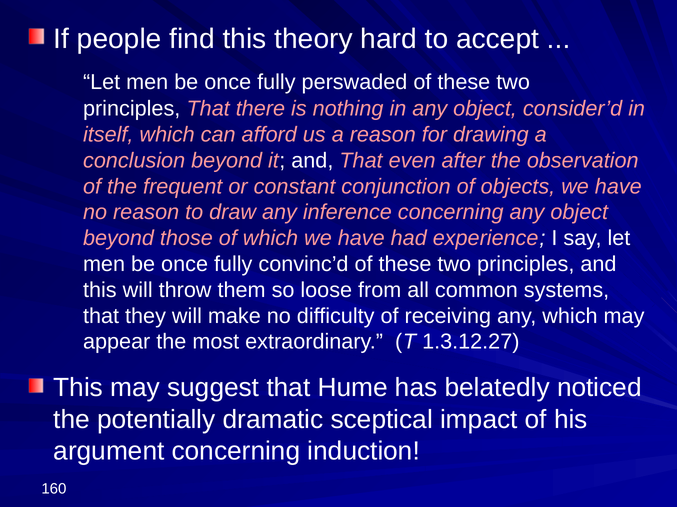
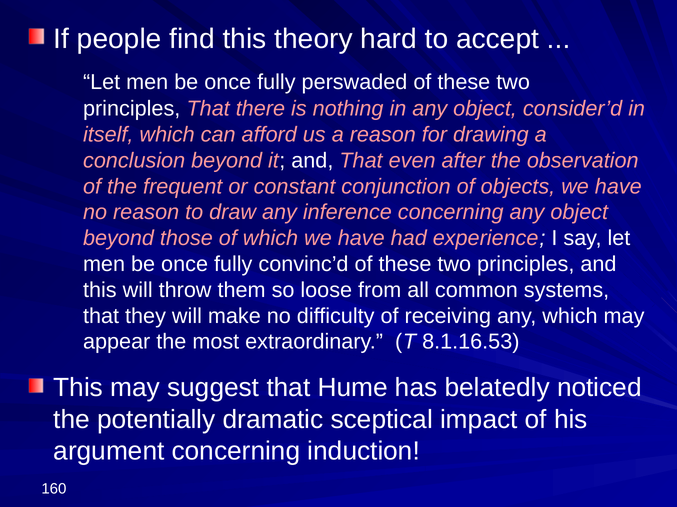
1.3.12.27: 1.3.12.27 -> 8.1.16.53
